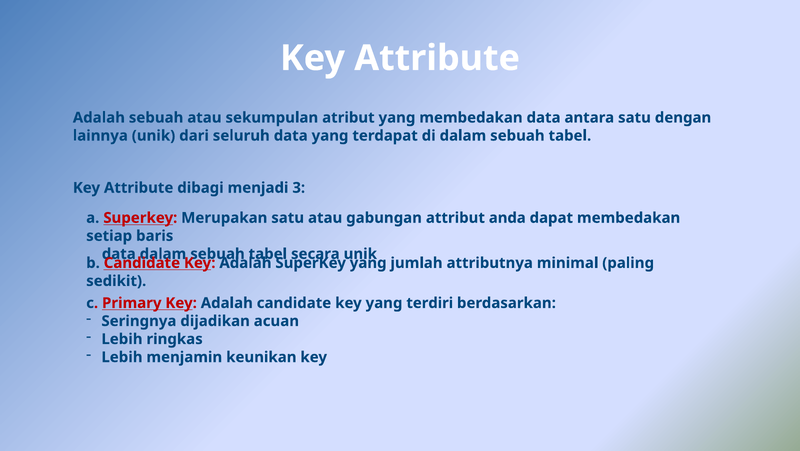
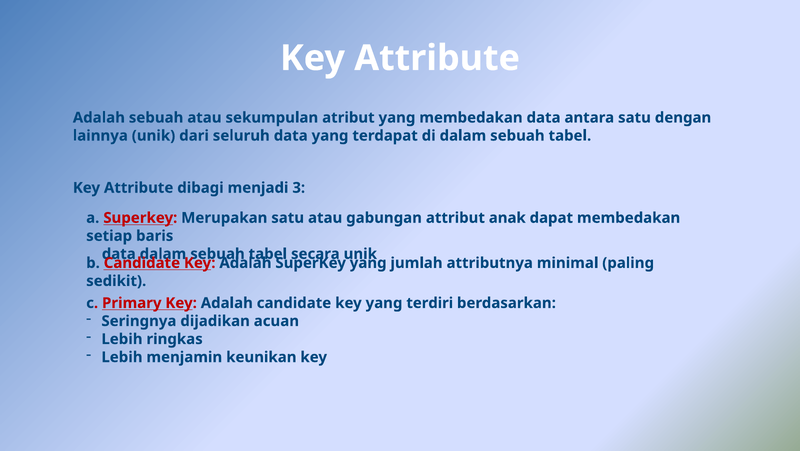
anda: anda -> anak
